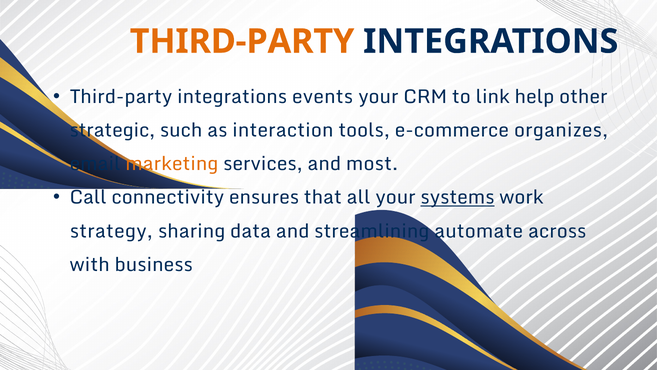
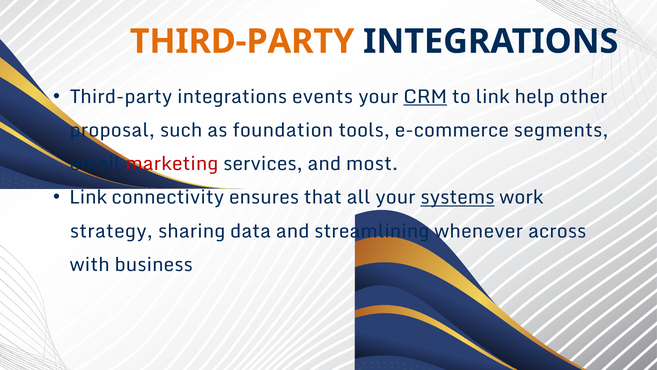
CRM underline: none -> present
strategic: strategic -> proposal
interaction: interaction -> foundation
organizes: organizes -> segments
marketing colour: orange -> red
Call at (88, 197): Call -> Link
automate: automate -> whenever
